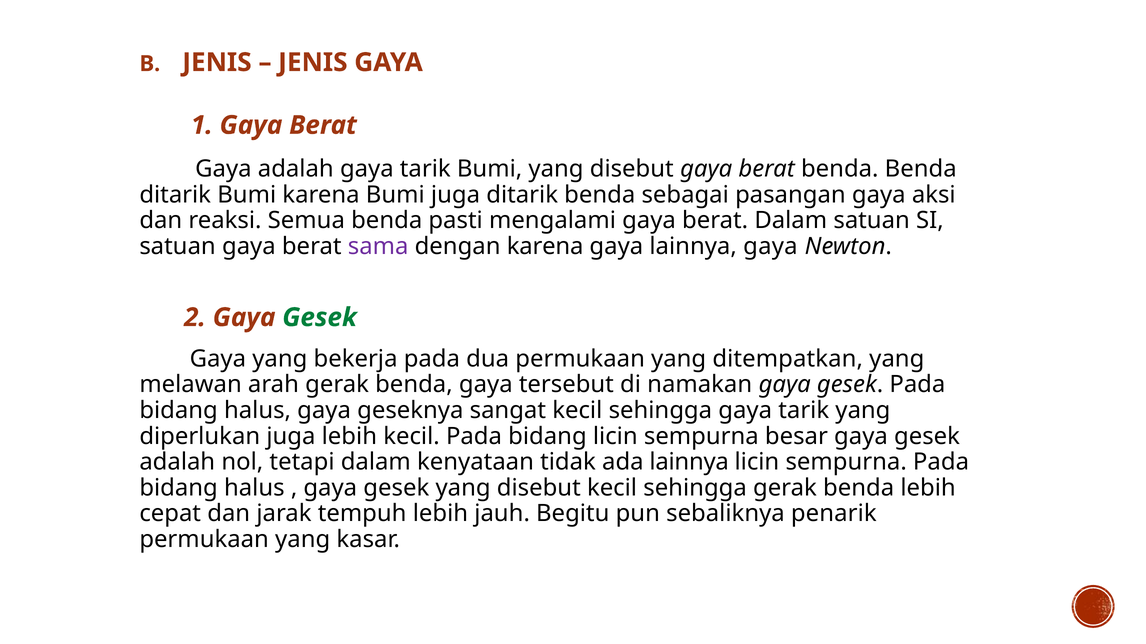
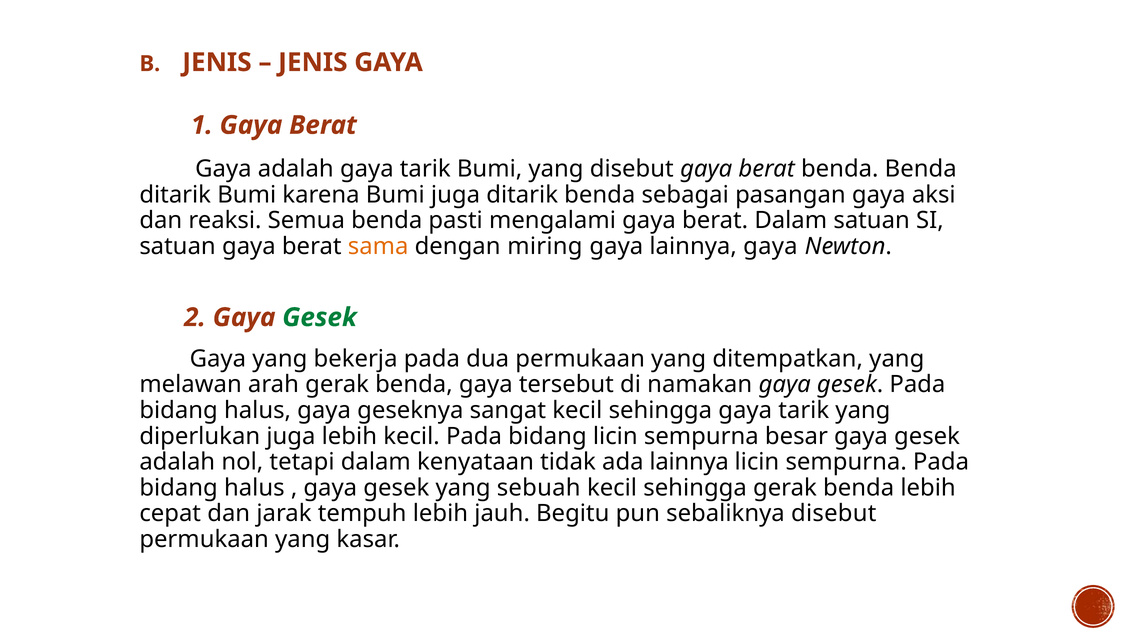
sama colour: purple -> orange
dengan karena: karena -> miring
gesek yang disebut: disebut -> sebuah
sebaliknya penarik: penarik -> disebut
